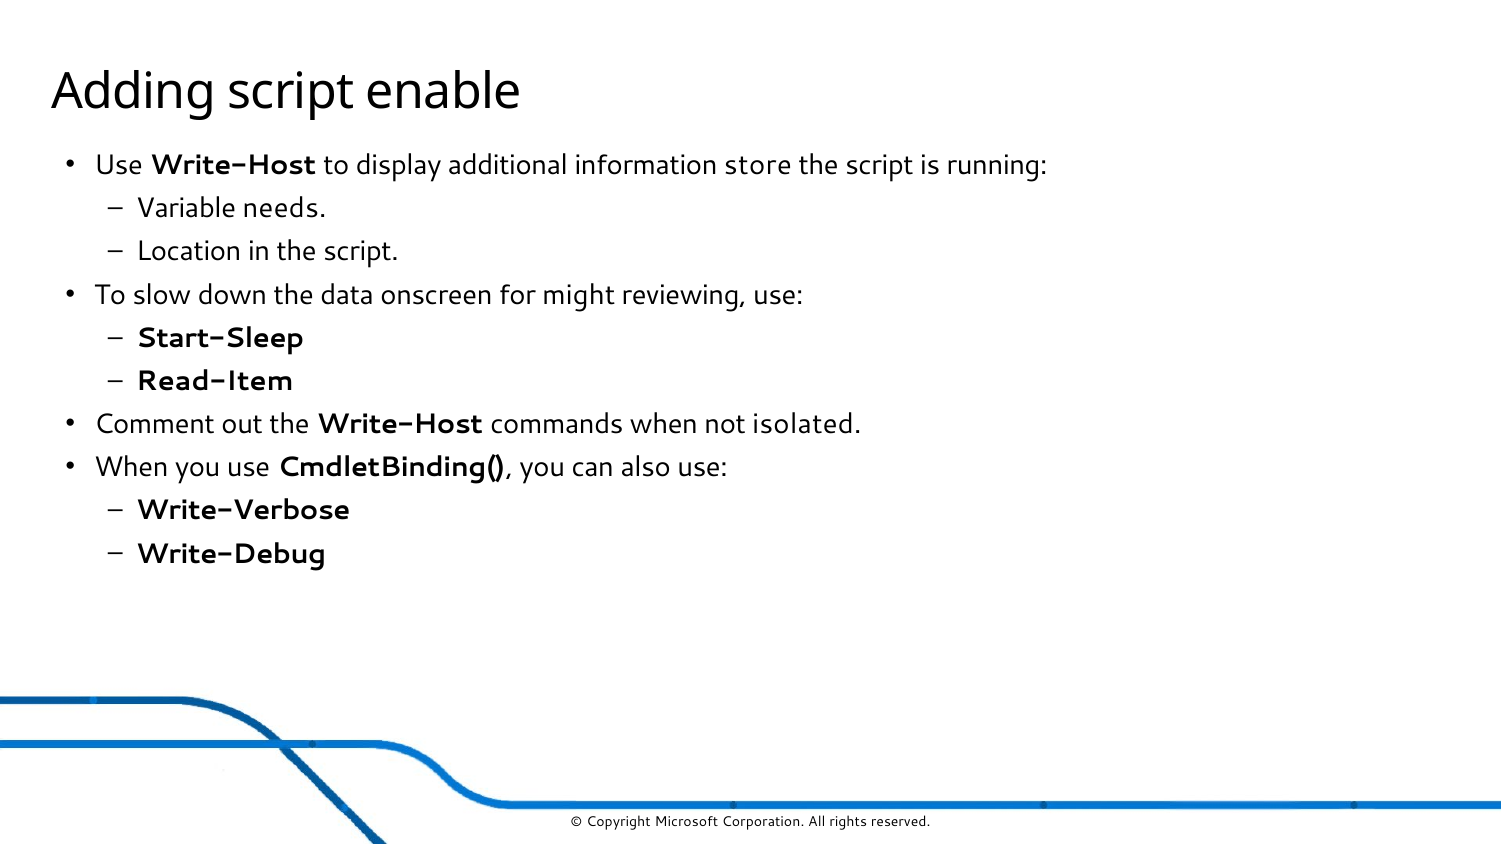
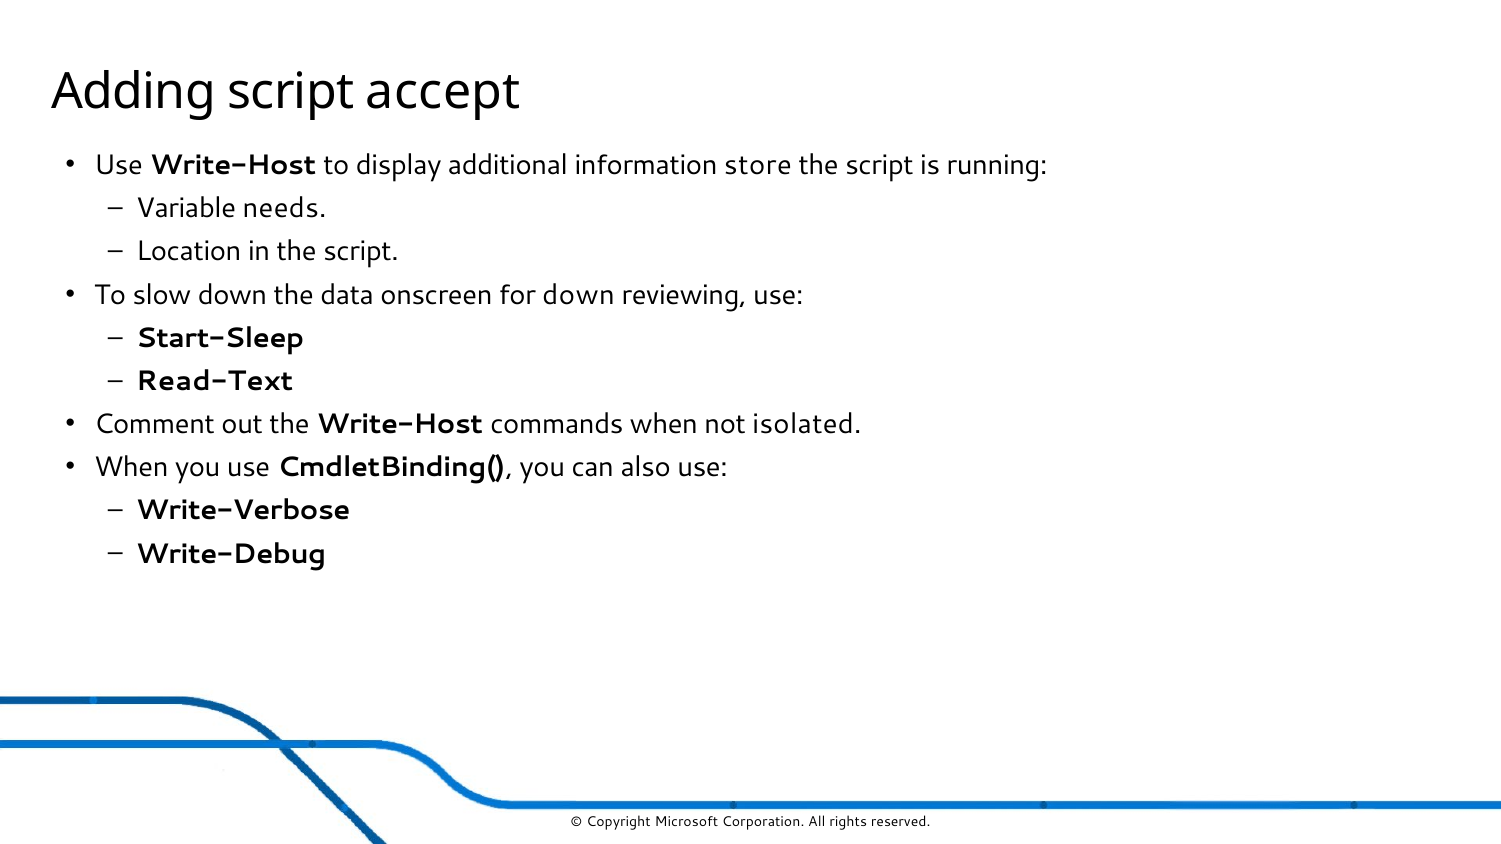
enable: enable -> accept
for might: might -> down
Read-Item: Read-Item -> Read-Text
